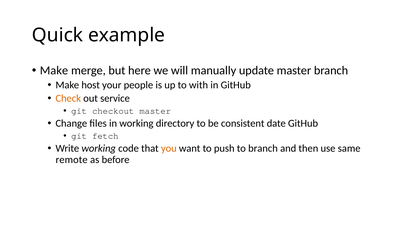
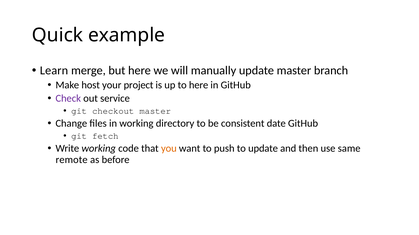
Make at (54, 71): Make -> Learn
people: people -> project
to with: with -> here
Check colour: orange -> purple
to branch: branch -> update
